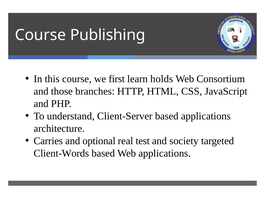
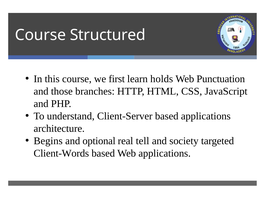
Publishing: Publishing -> Structured
Consortium: Consortium -> Punctuation
Carries: Carries -> Begins
test: test -> tell
